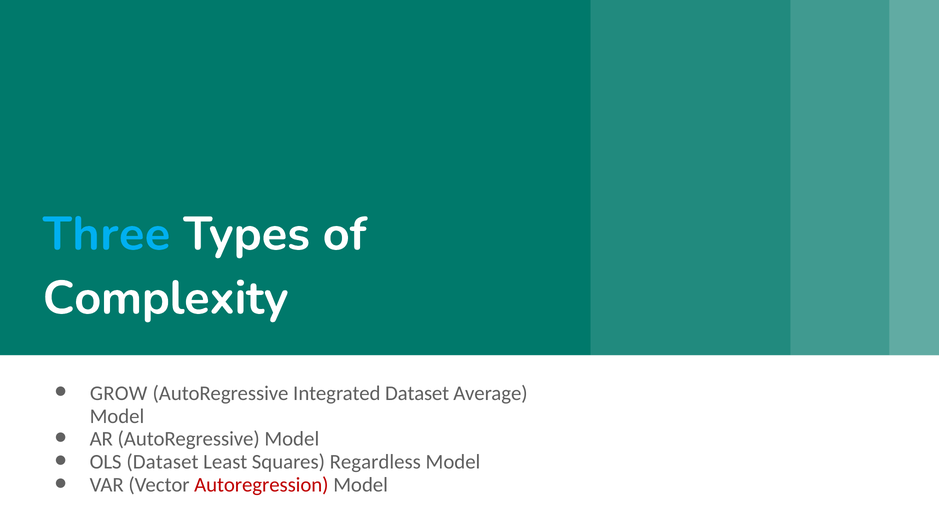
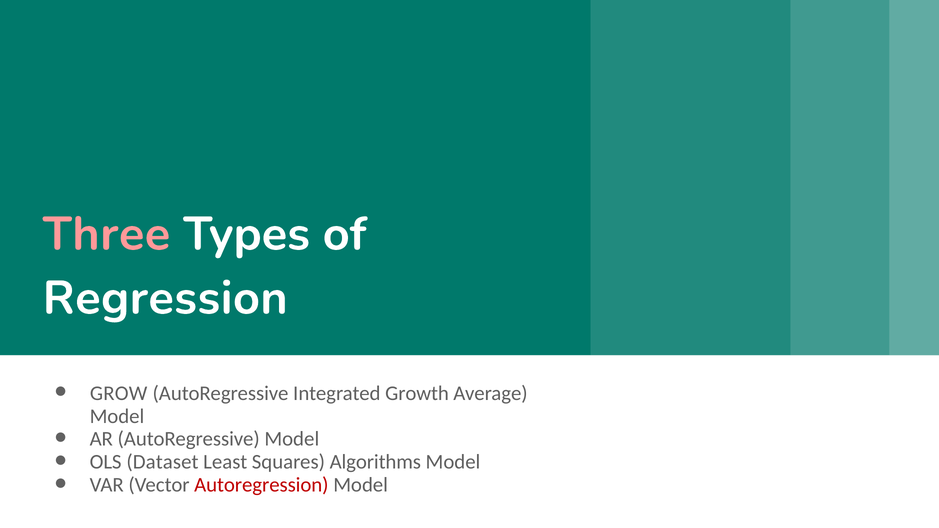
Three colour: light blue -> pink
Complexity: Complexity -> Regression
Integrated Dataset: Dataset -> Growth
Regardless: Regardless -> Algorithms
